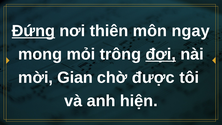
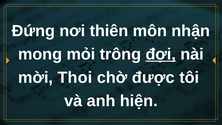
Đứng underline: present -> none
ngay: ngay -> nhận
Gian: Gian -> Thoi
